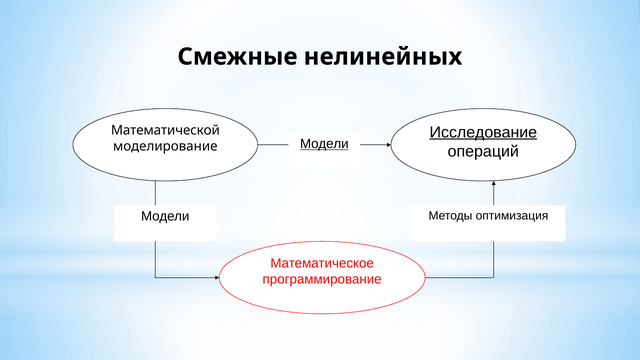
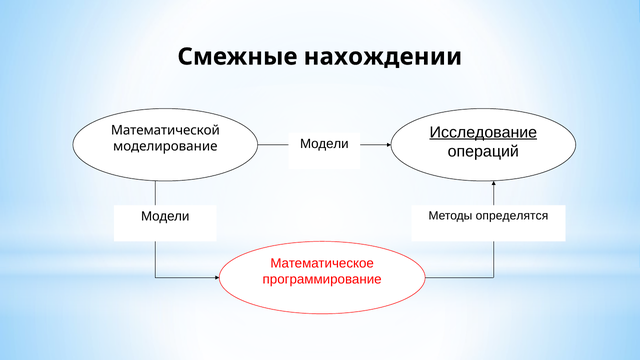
нелинейных: нелинейных -> нахождении
Модели at (324, 144) underline: present -> none
оптимизация: оптимизация -> определятся
